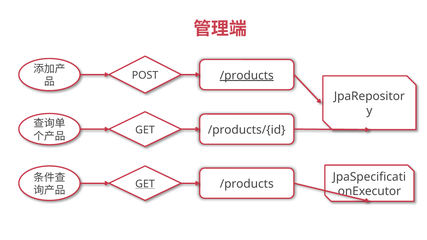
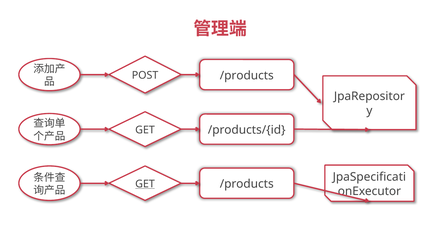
/products at (247, 75) underline: present -> none
